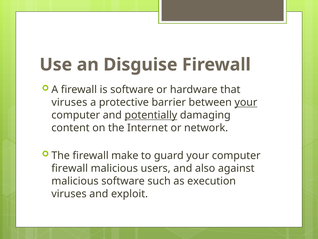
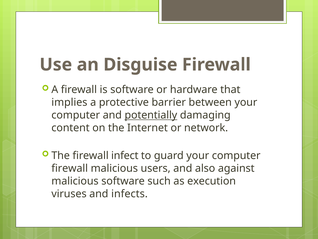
viruses at (69, 102): viruses -> implies
your at (246, 102) underline: present -> none
make: make -> infect
exploit: exploit -> infects
